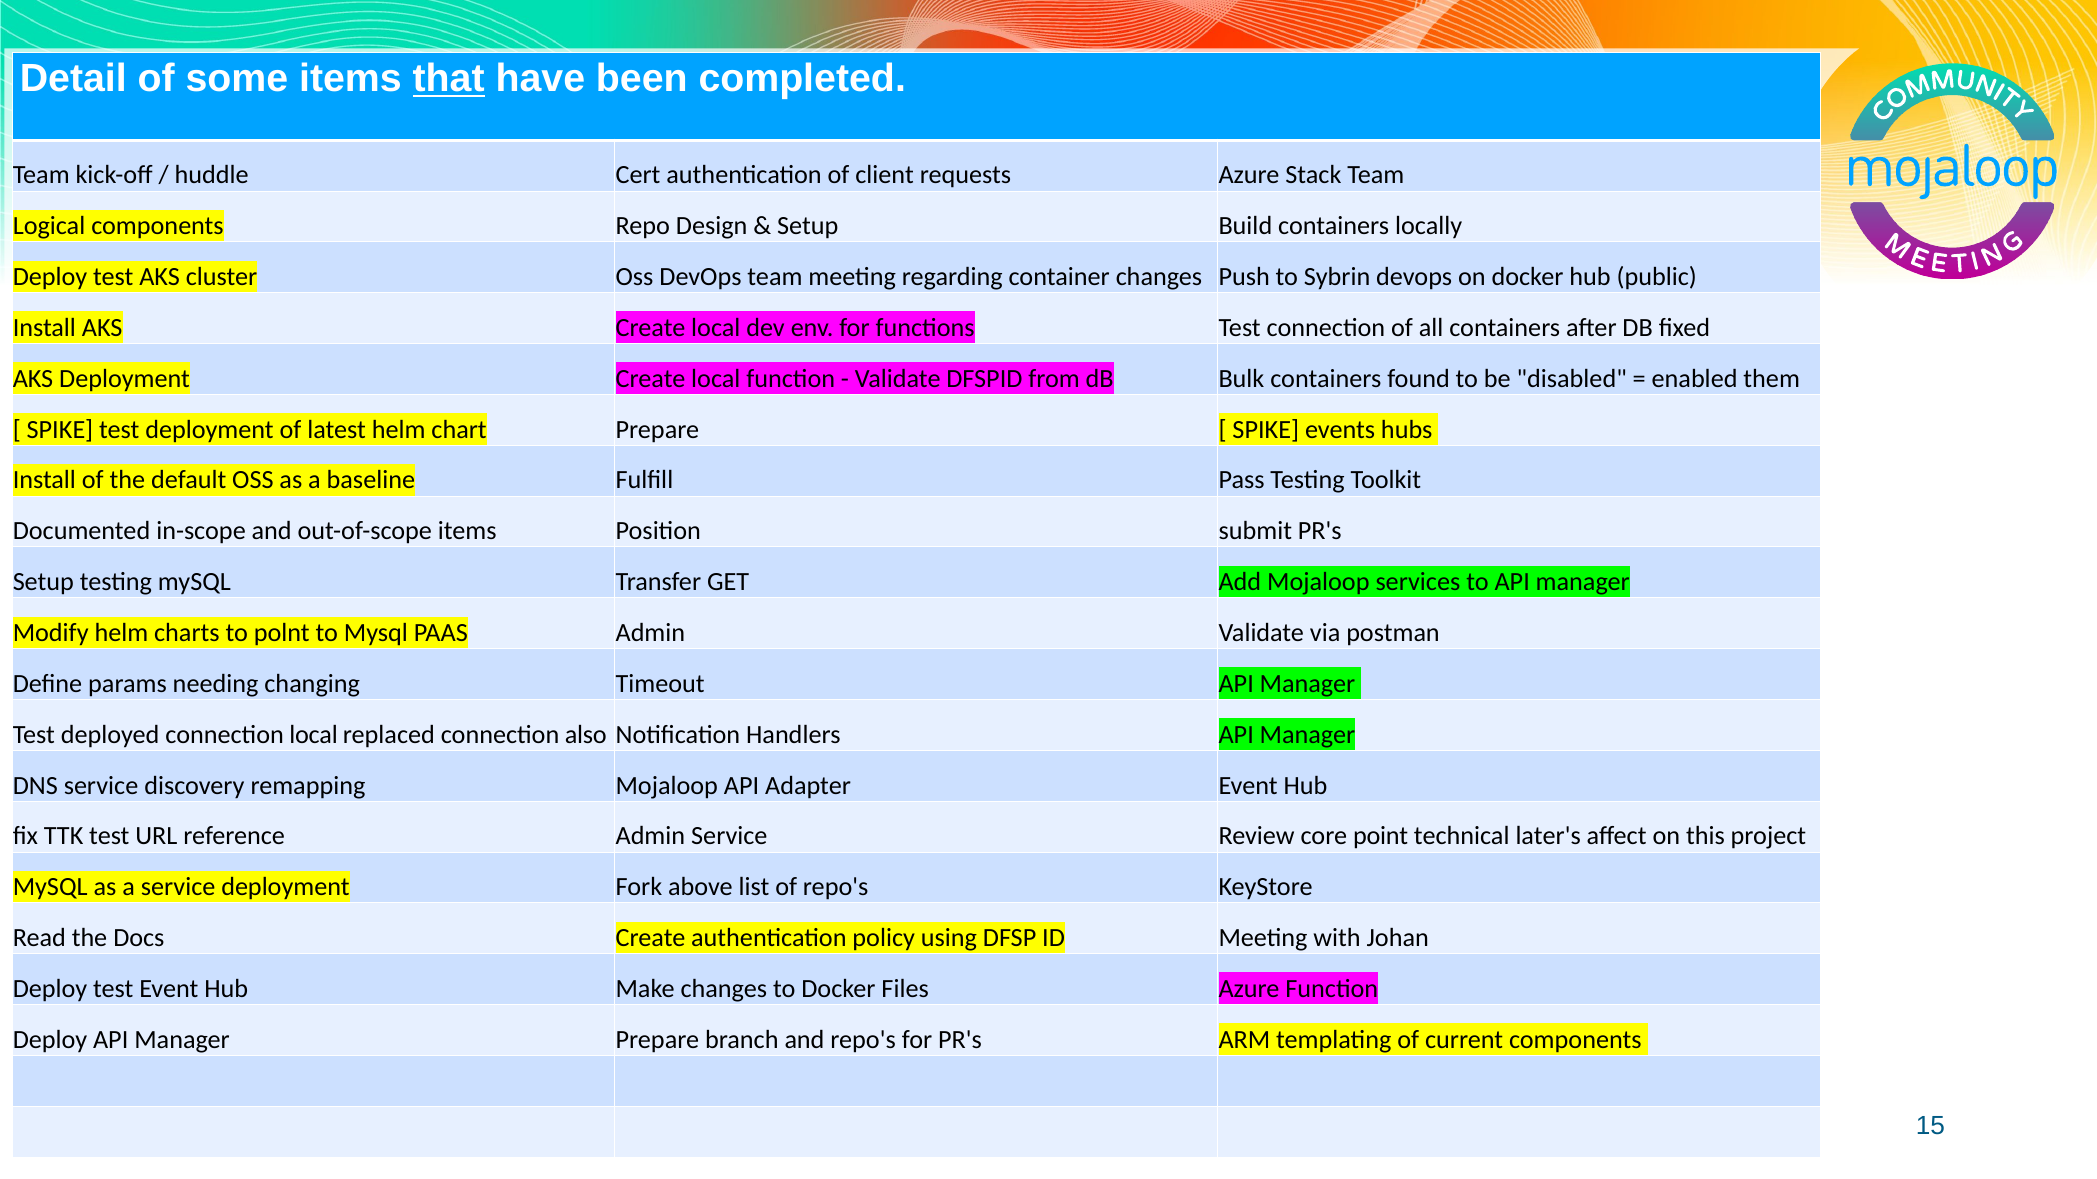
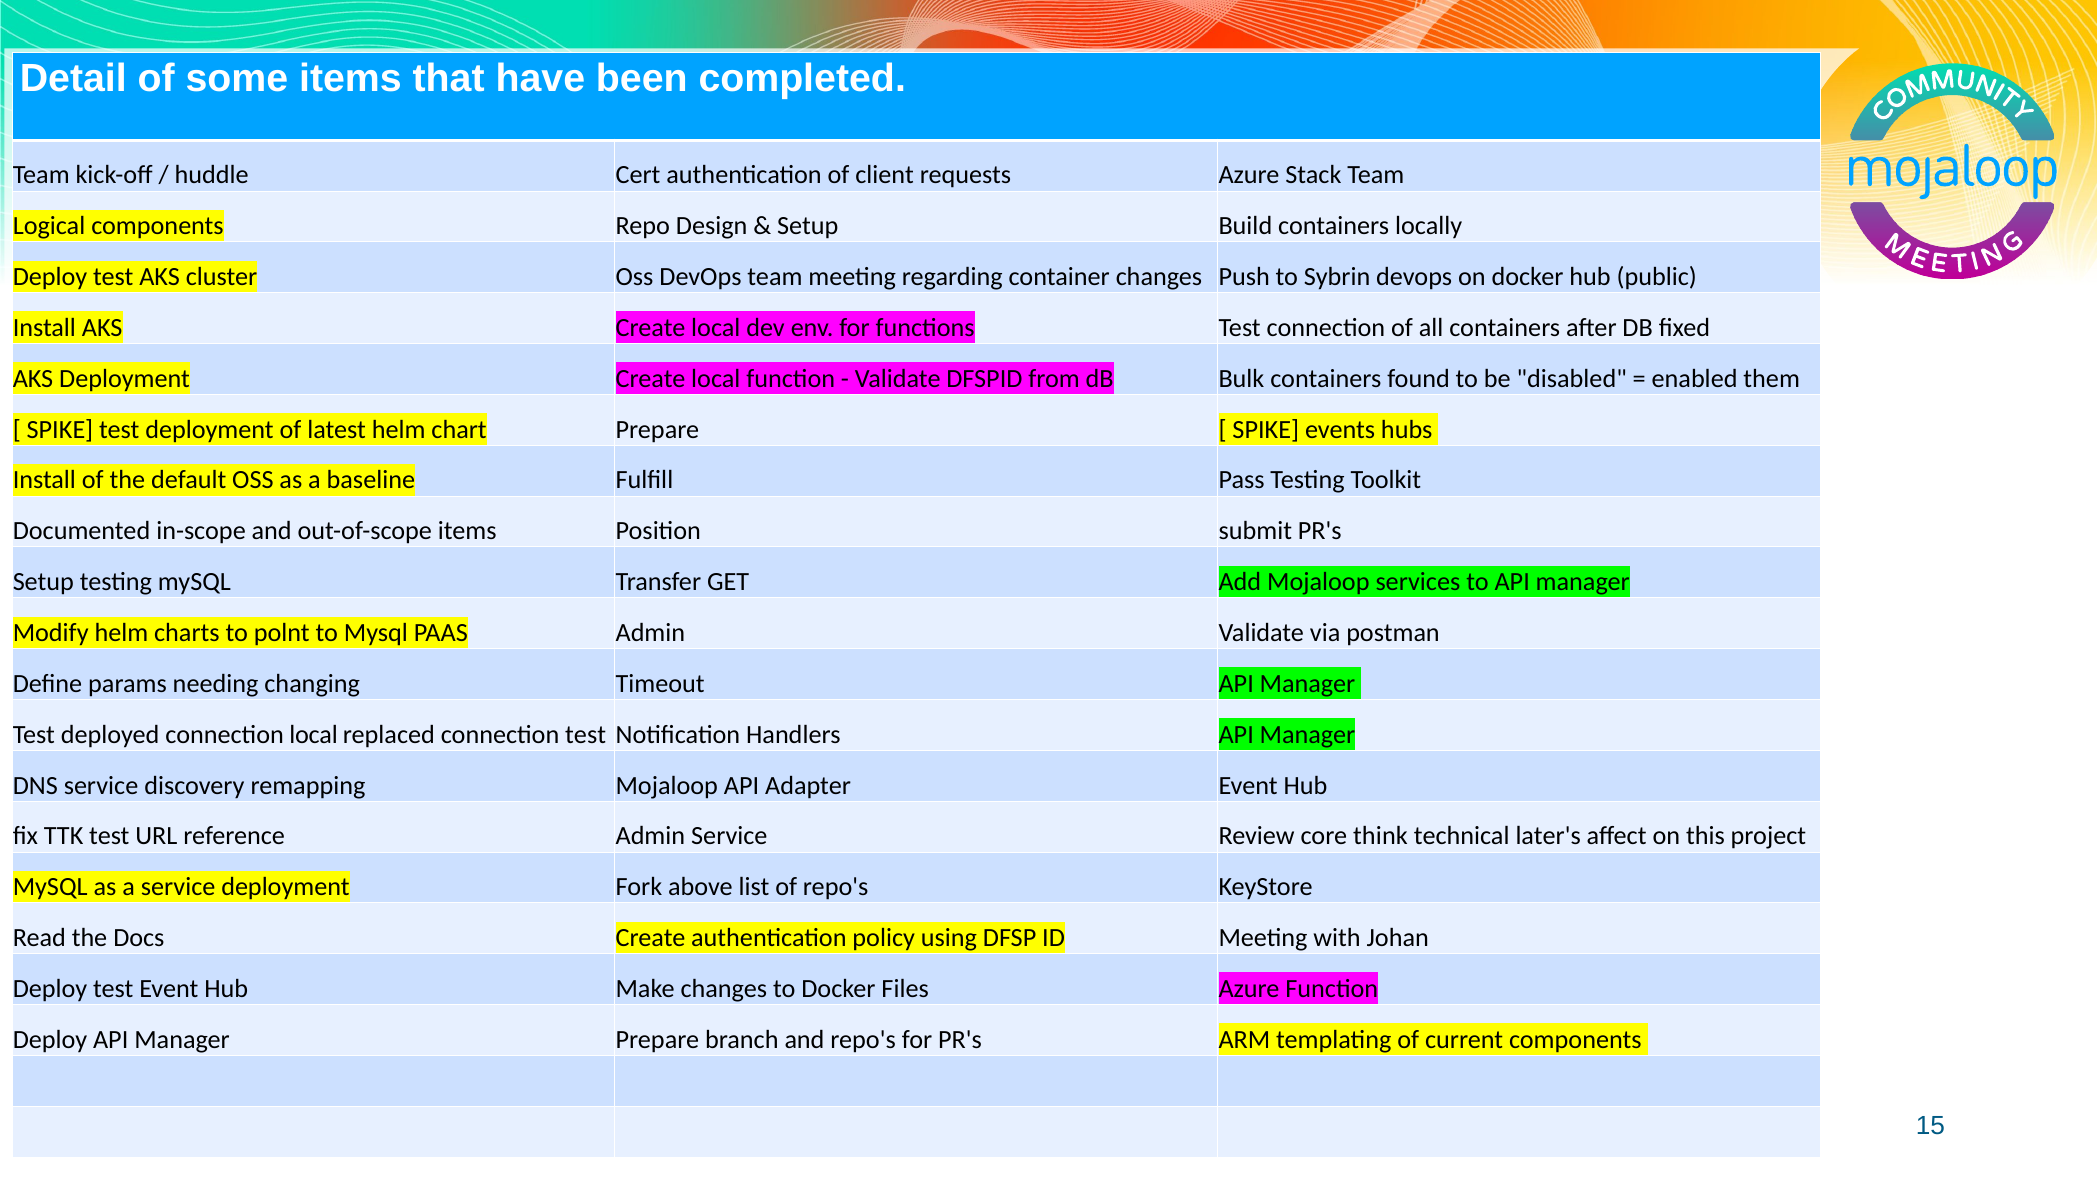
that underline: present -> none
connection also: also -> test
point: point -> think
